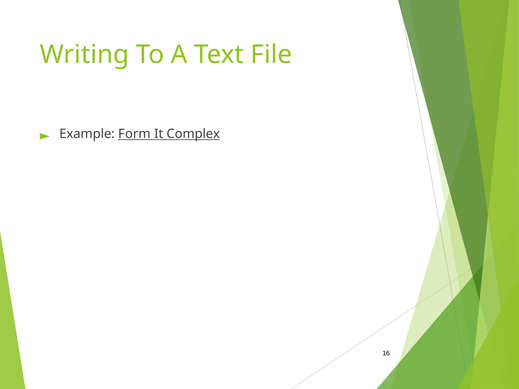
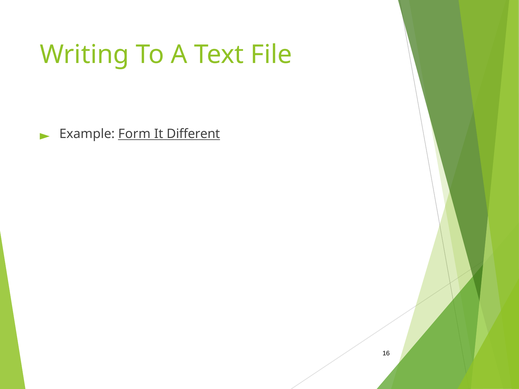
Complex: Complex -> Different
